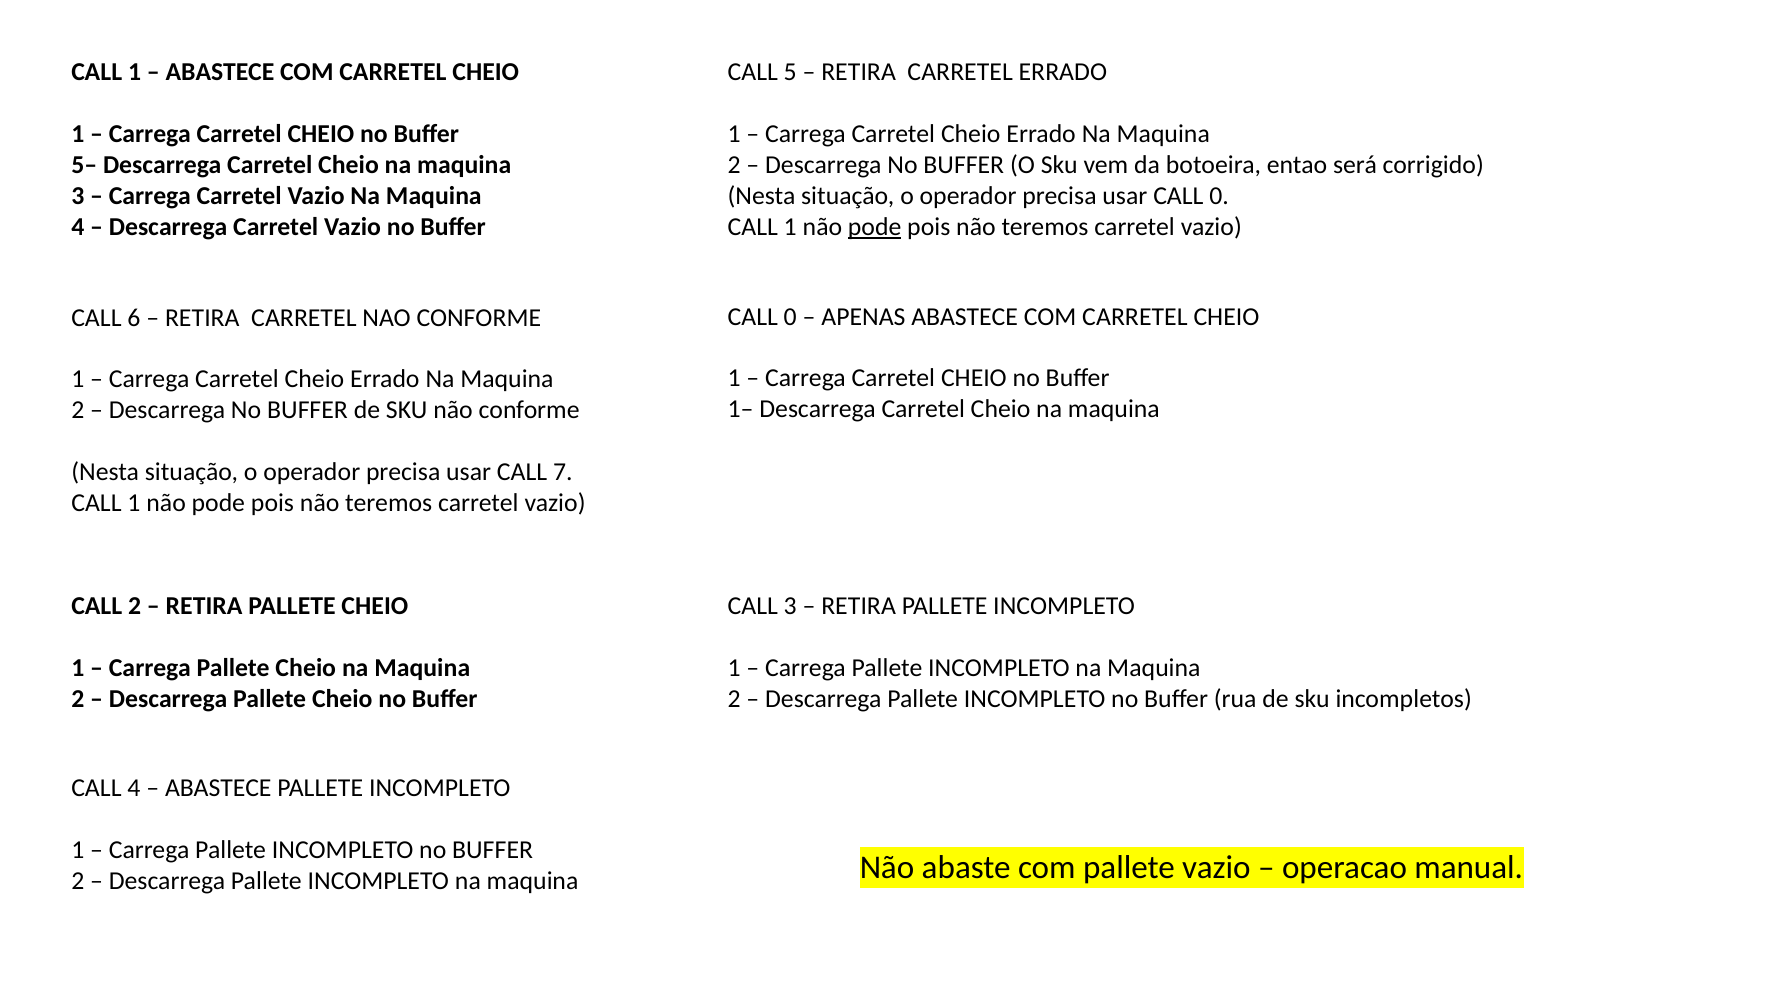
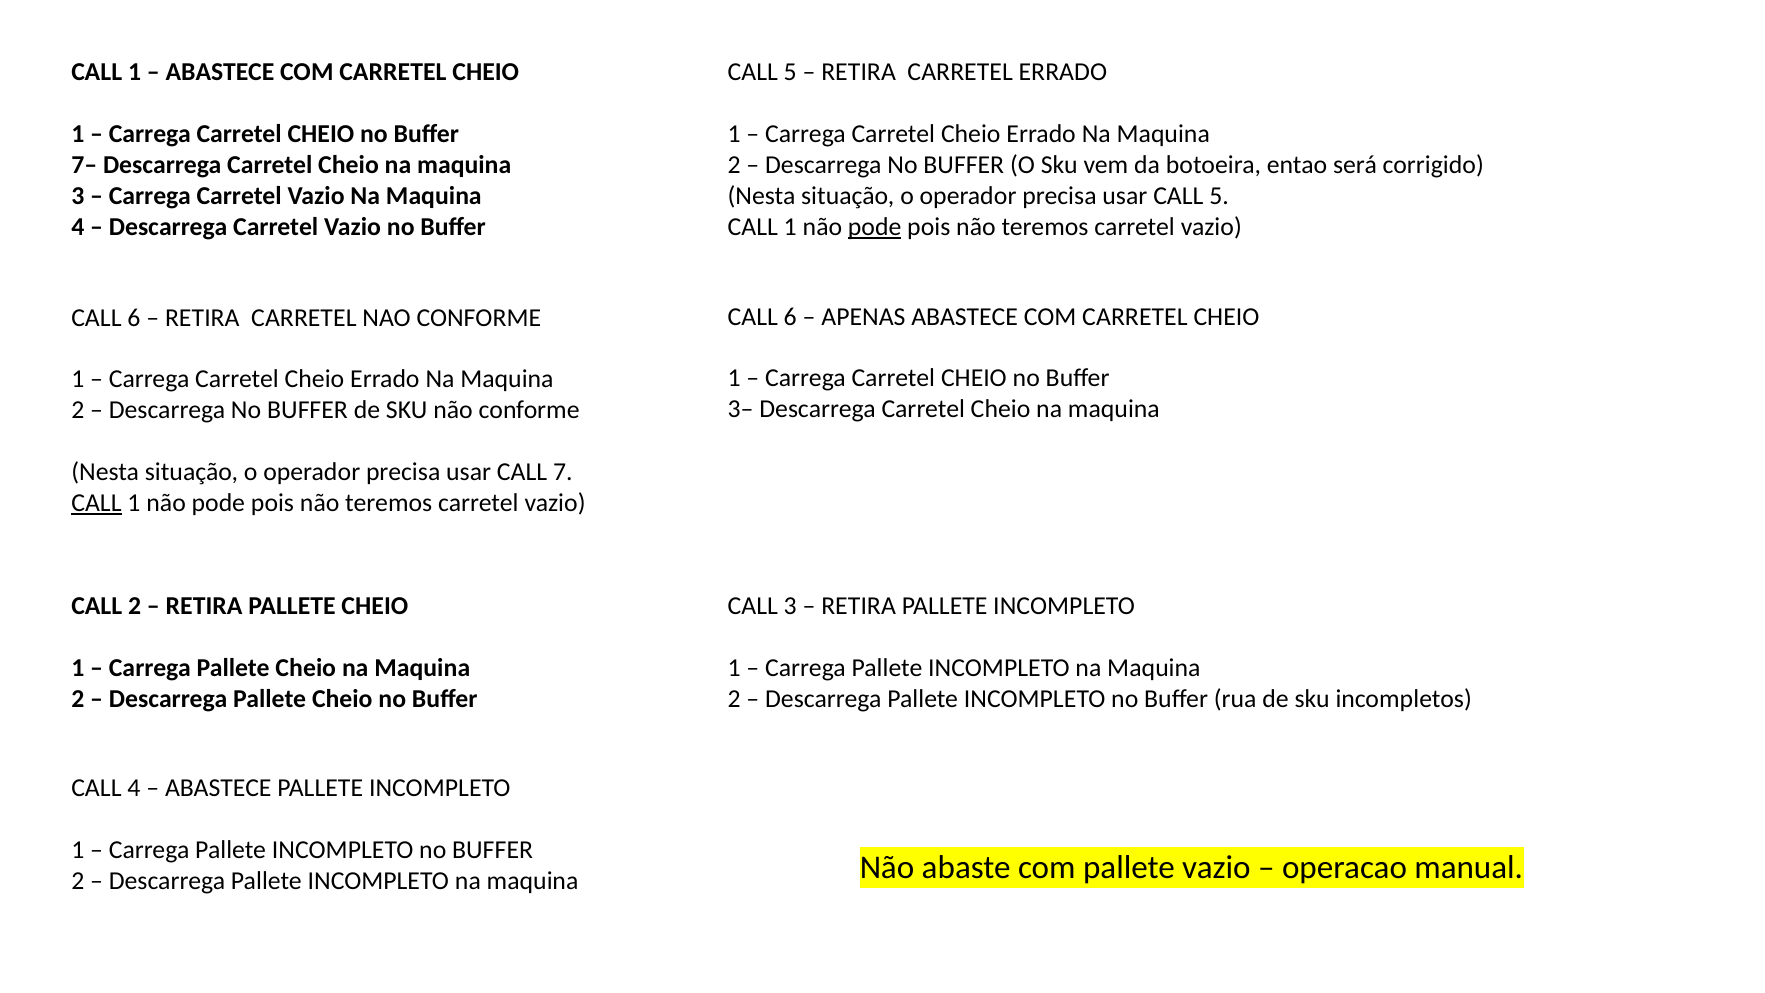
5–: 5– -> 7–
usar CALL 0: 0 -> 5
0 at (790, 317): 0 -> 6
1–: 1– -> 3–
CALL at (96, 503) underline: none -> present
